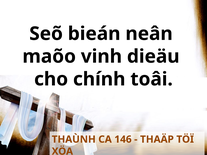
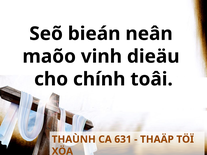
146: 146 -> 631
